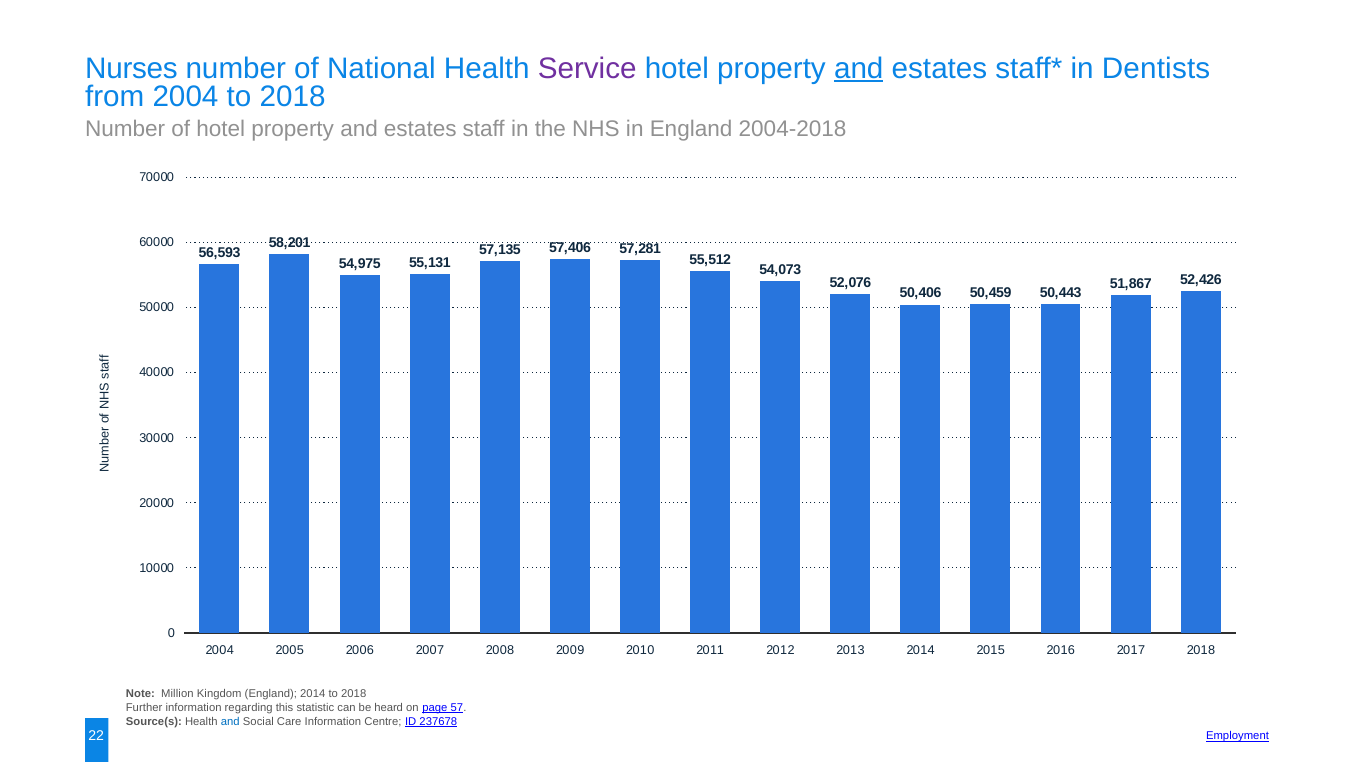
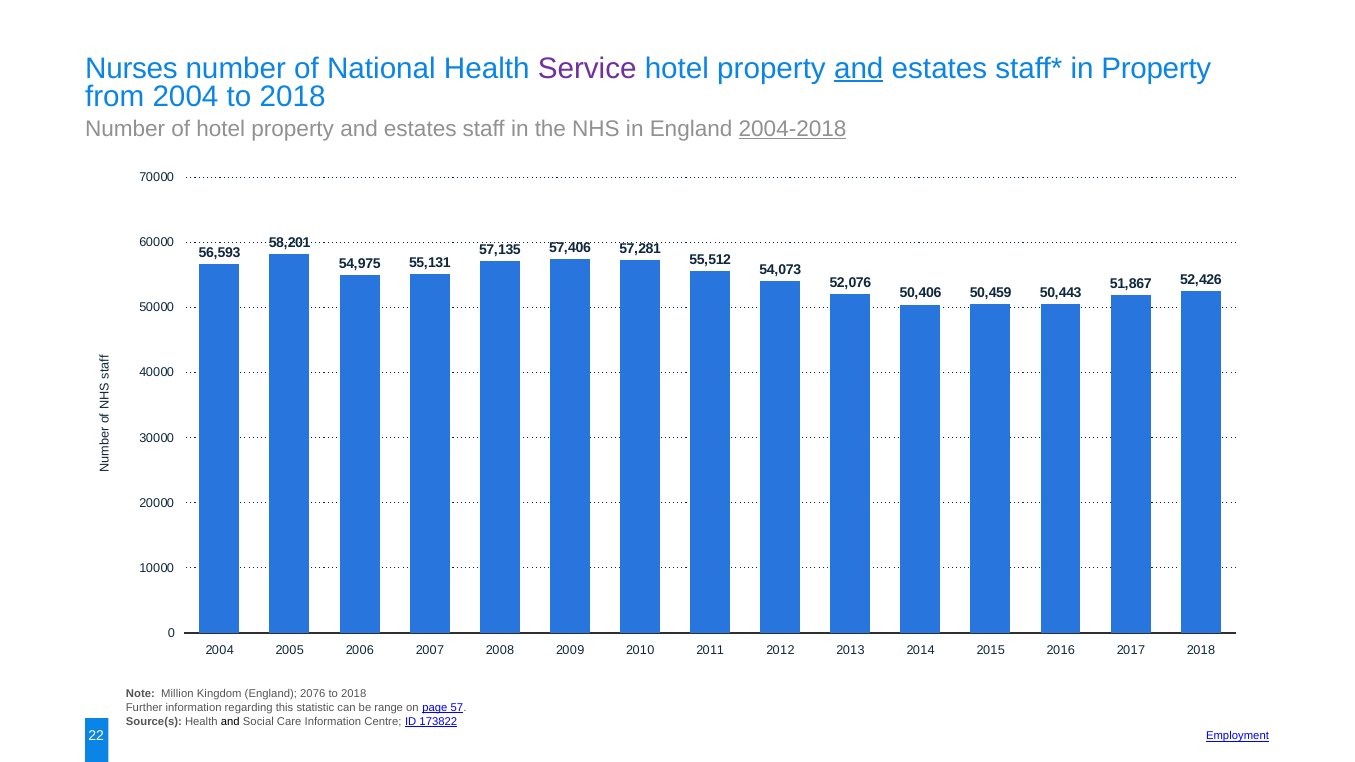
in Dentists: Dentists -> Property
2004-2018 underline: none -> present
England 2014: 2014 -> 2076
heard: heard -> range
and at (230, 722) colour: blue -> black
237678: 237678 -> 173822
